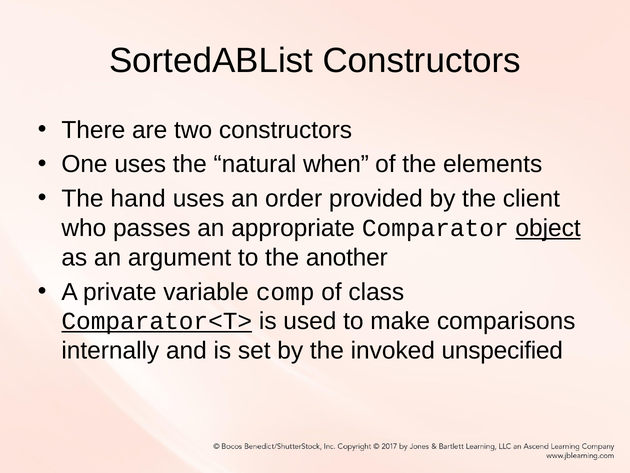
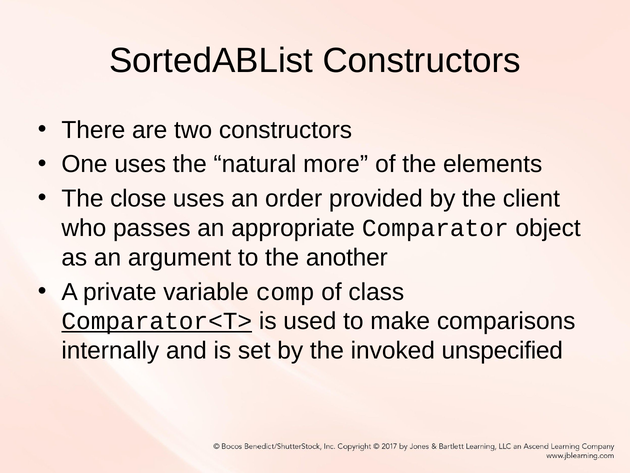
when: when -> more
hand: hand -> close
object underline: present -> none
